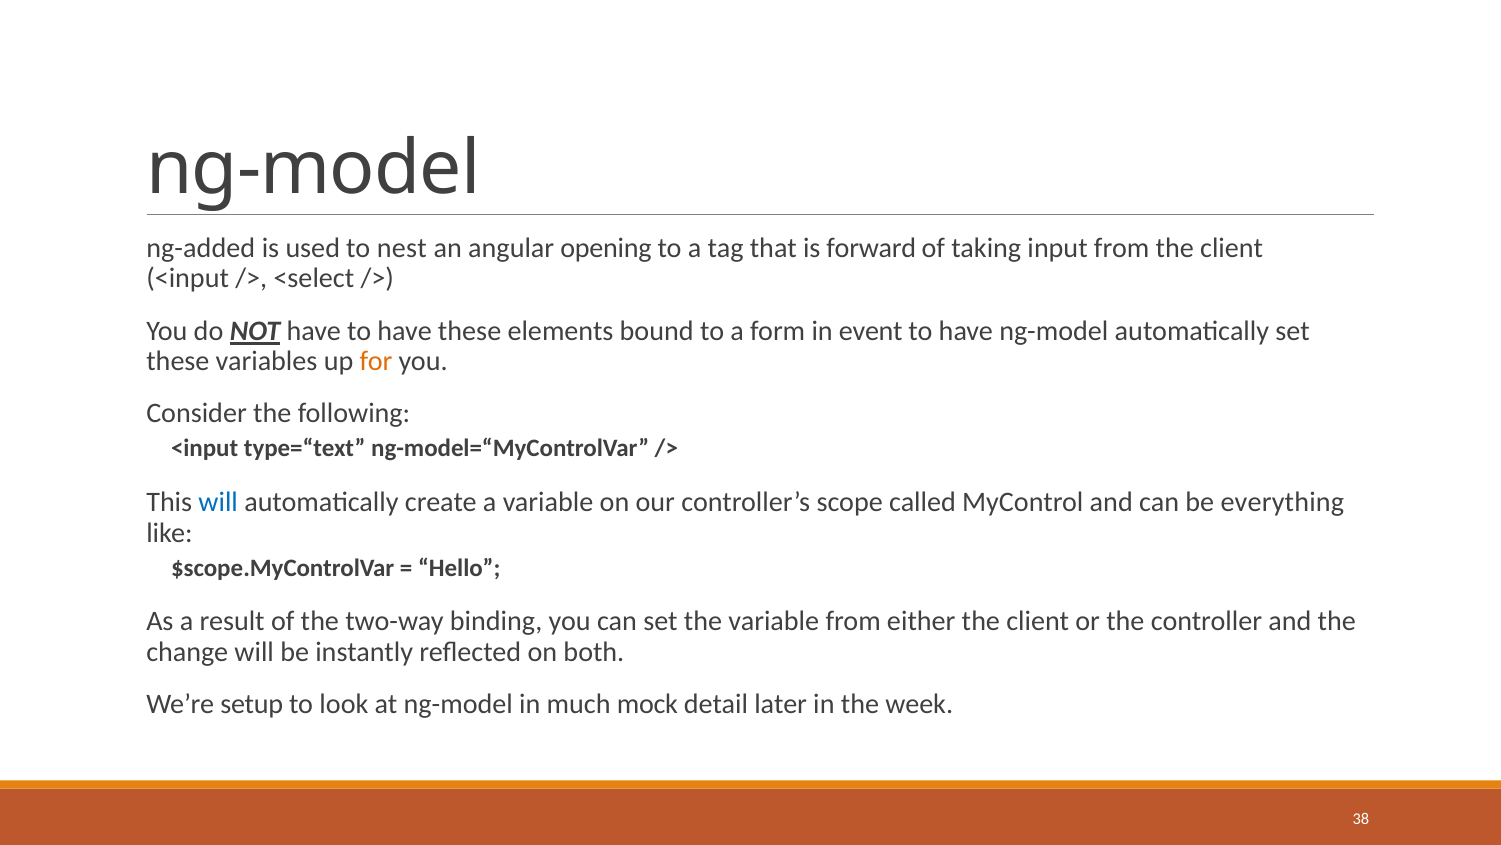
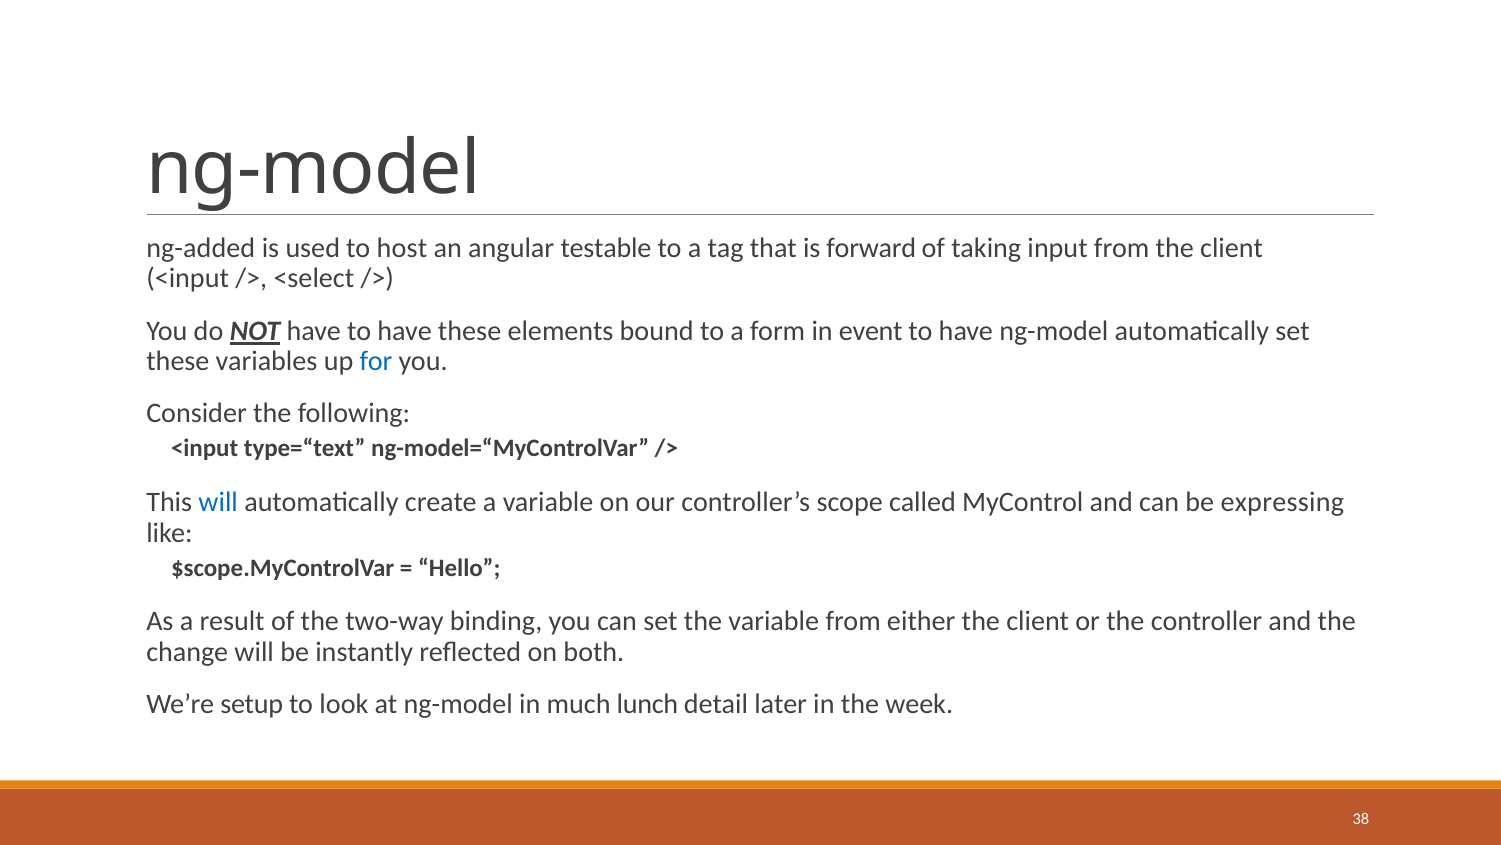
nest: nest -> host
opening: opening -> testable
for colour: orange -> blue
everything: everything -> expressing
mock: mock -> lunch
